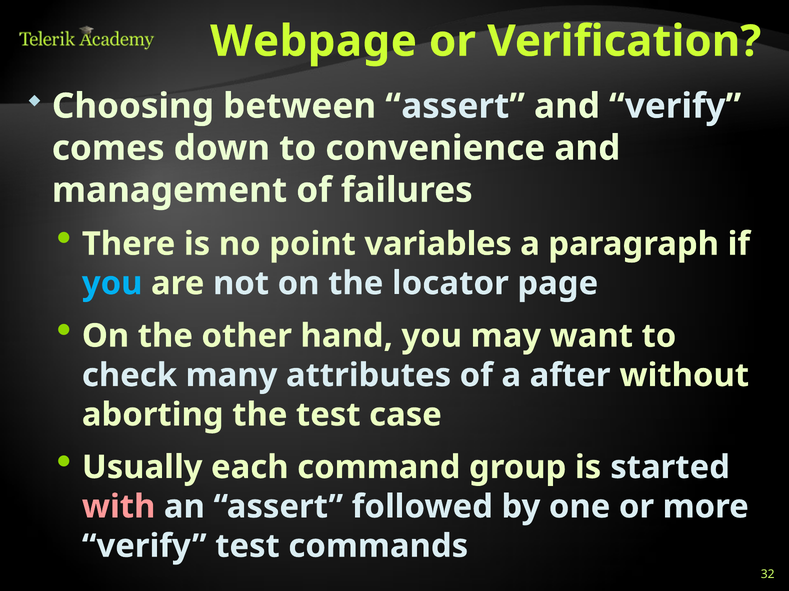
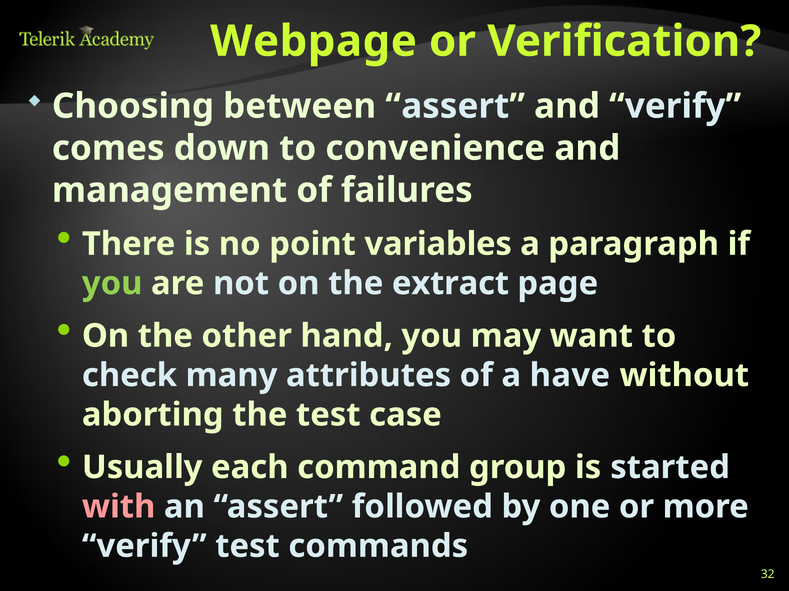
you at (112, 284) colour: light blue -> light green
locator: locator -> extract
after: after -> have
